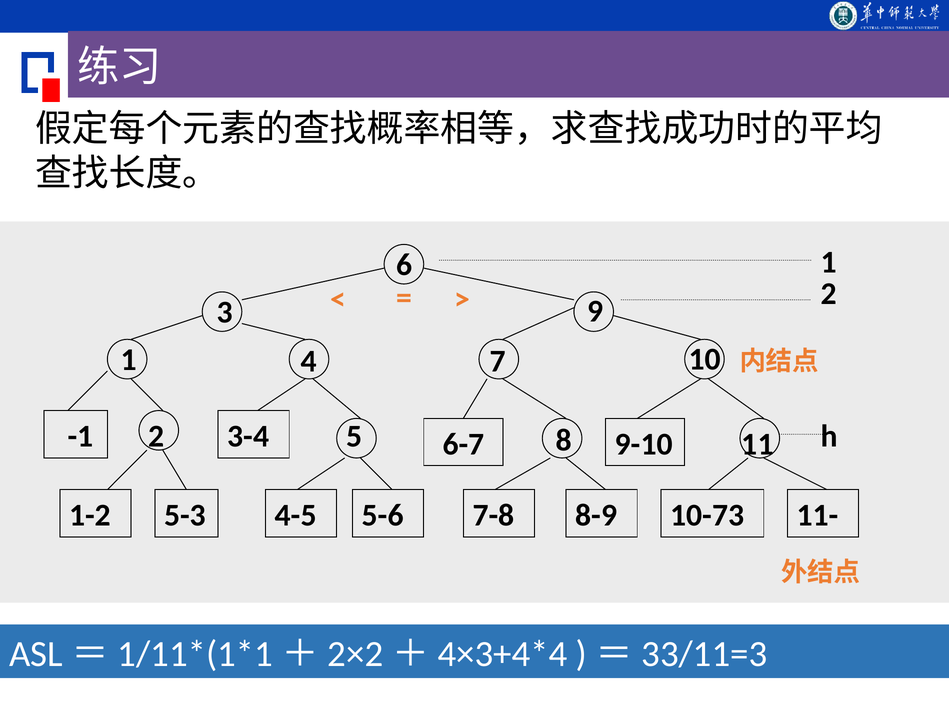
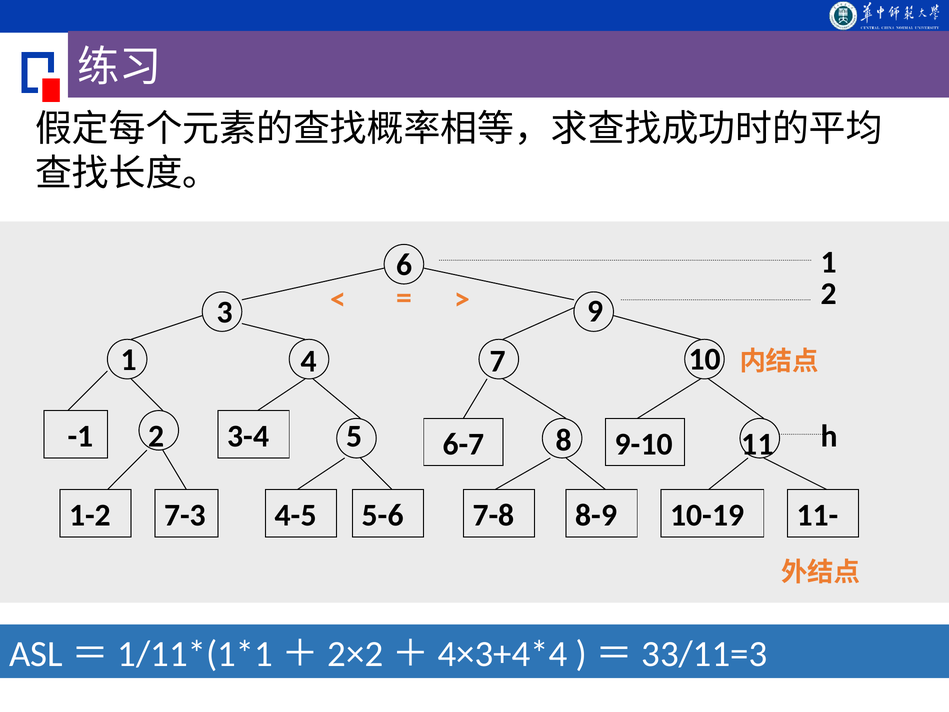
5-3: 5-3 -> 7-3
10-73: 10-73 -> 10-19
